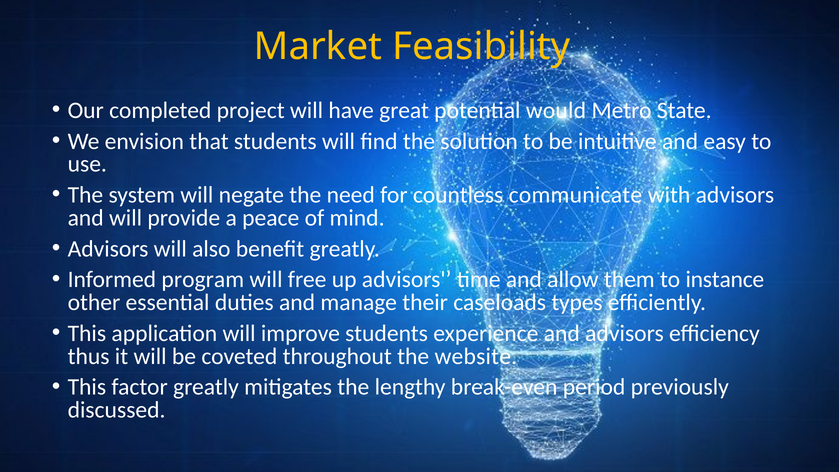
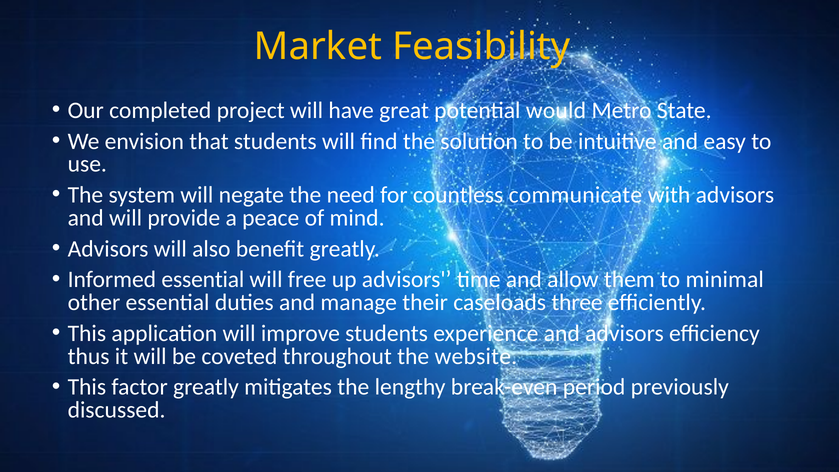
Informed program: program -> essential
instance: instance -> minimal
types: types -> three
